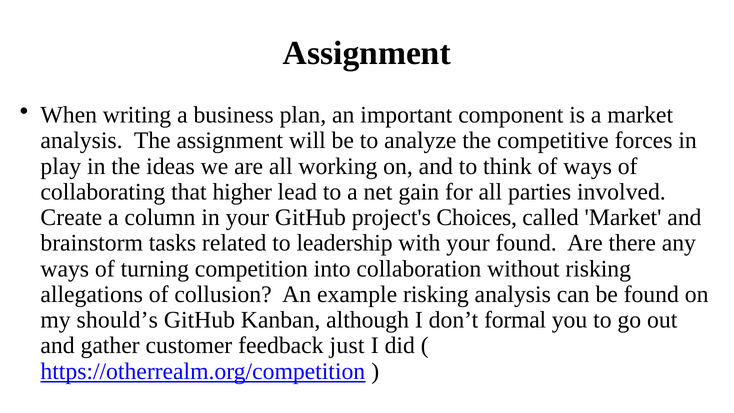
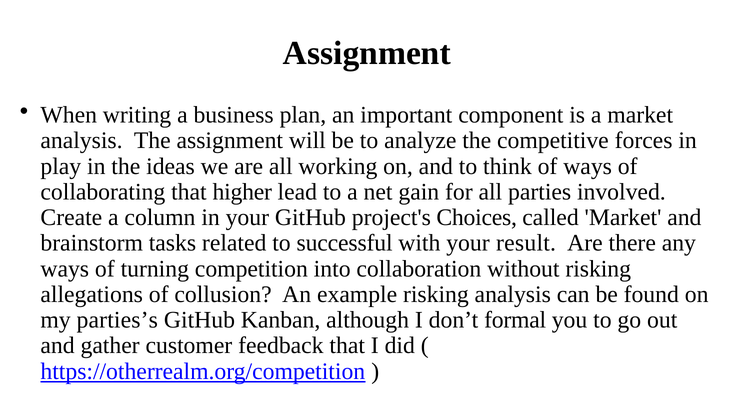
leadership: leadership -> successful
your found: found -> result
should’s: should’s -> parties’s
feedback just: just -> that
